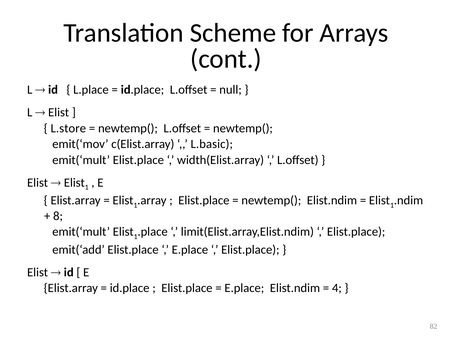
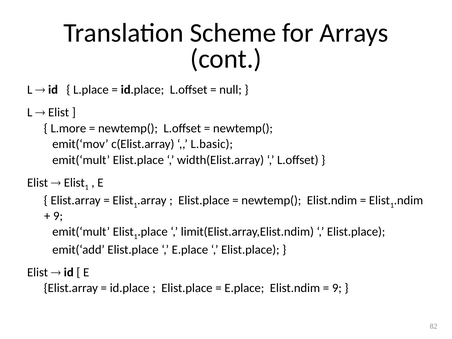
L.store: L.store -> L.more
8 at (58, 216): 8 -> 9
4 at (337, 288): 4 -> 9
